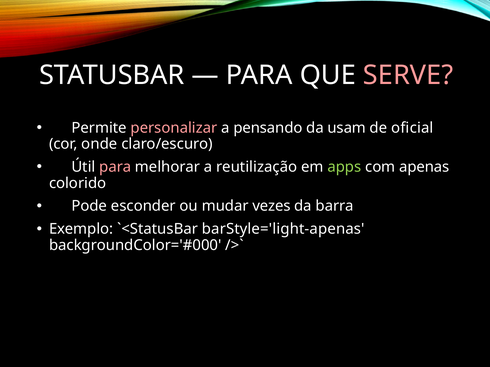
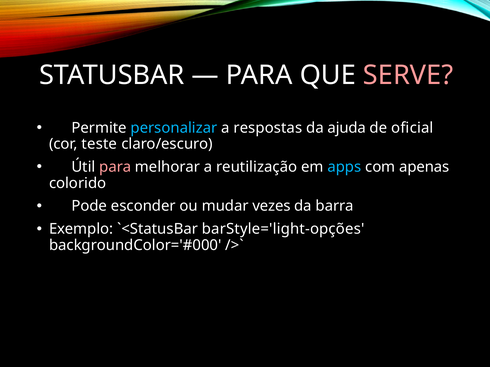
personalizar colour: pink -> light blue
pensando: pensando -> respostas
usam: usam -> ajuda
onde: onde -> teste
apps colour: light green -> light blue
barStyle='light-apenas: barStyle='light-apenas -> barStyle='light-opções
